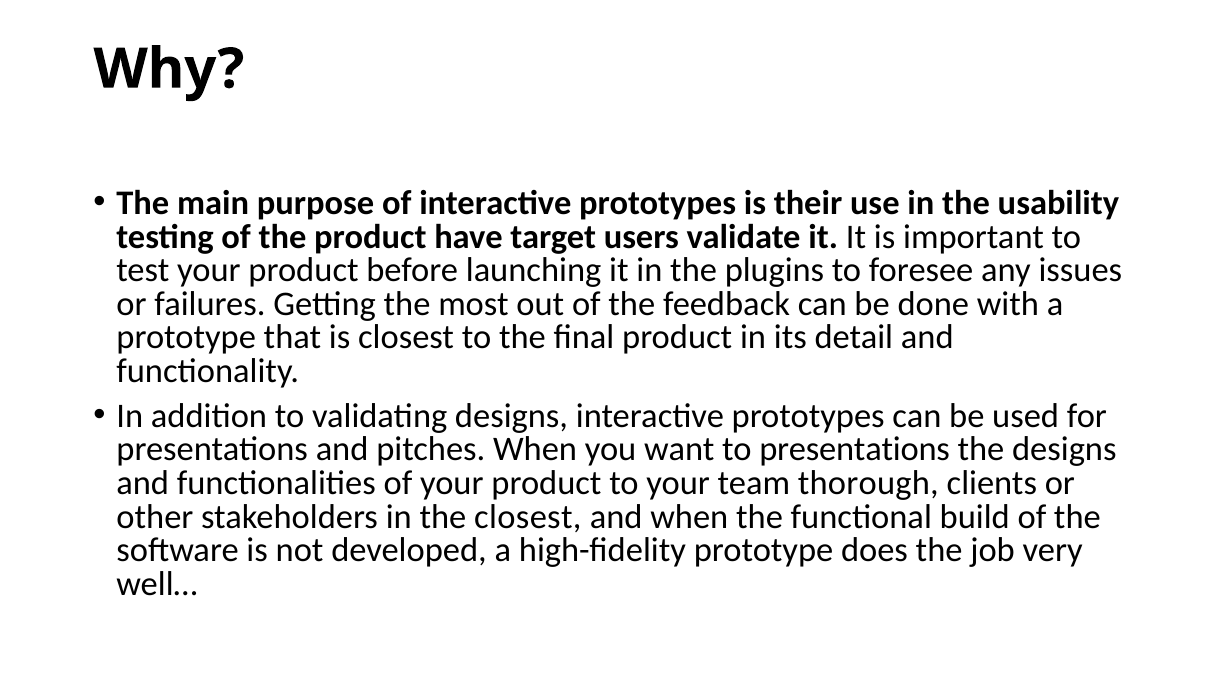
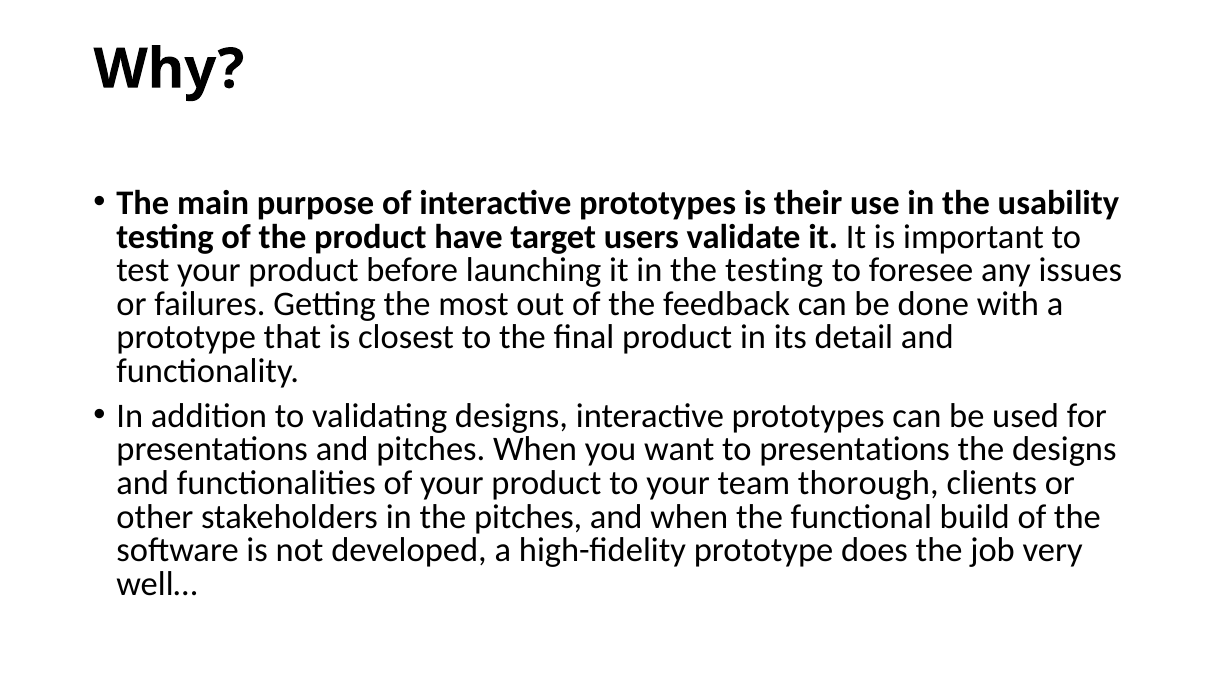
the plugins: plugins -> testing
the closest: closest -> pitches
